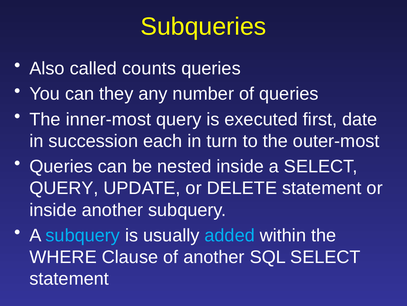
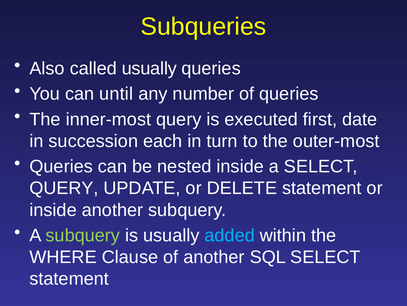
called counts: counts -> usually
they: they -> until
subquery at (83, 235) colour: light blue -> light green
